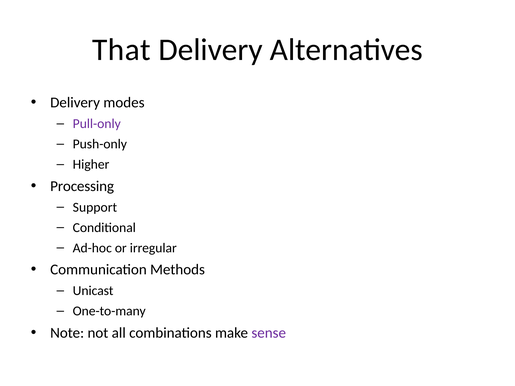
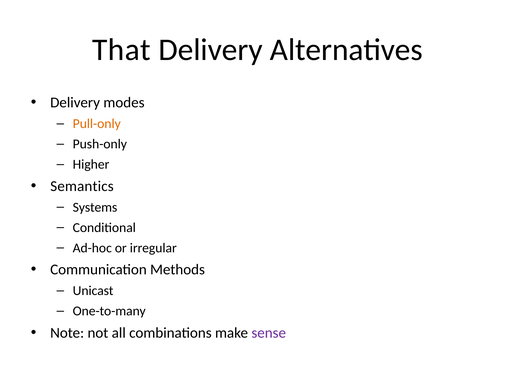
Pull-only colour: purple -> orange
Processing: Processing -> Semantics
Support: Support -> Systems
